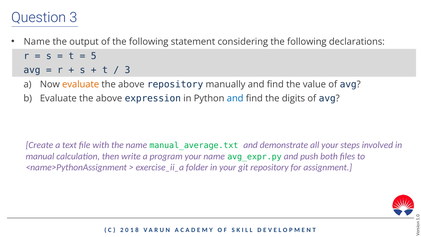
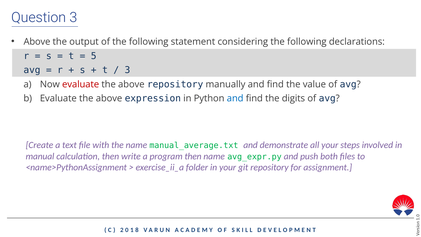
Name at (37, 42): Name -> Above
evaluate at (81, 84) colour: orange -> red
program your: your -> then
